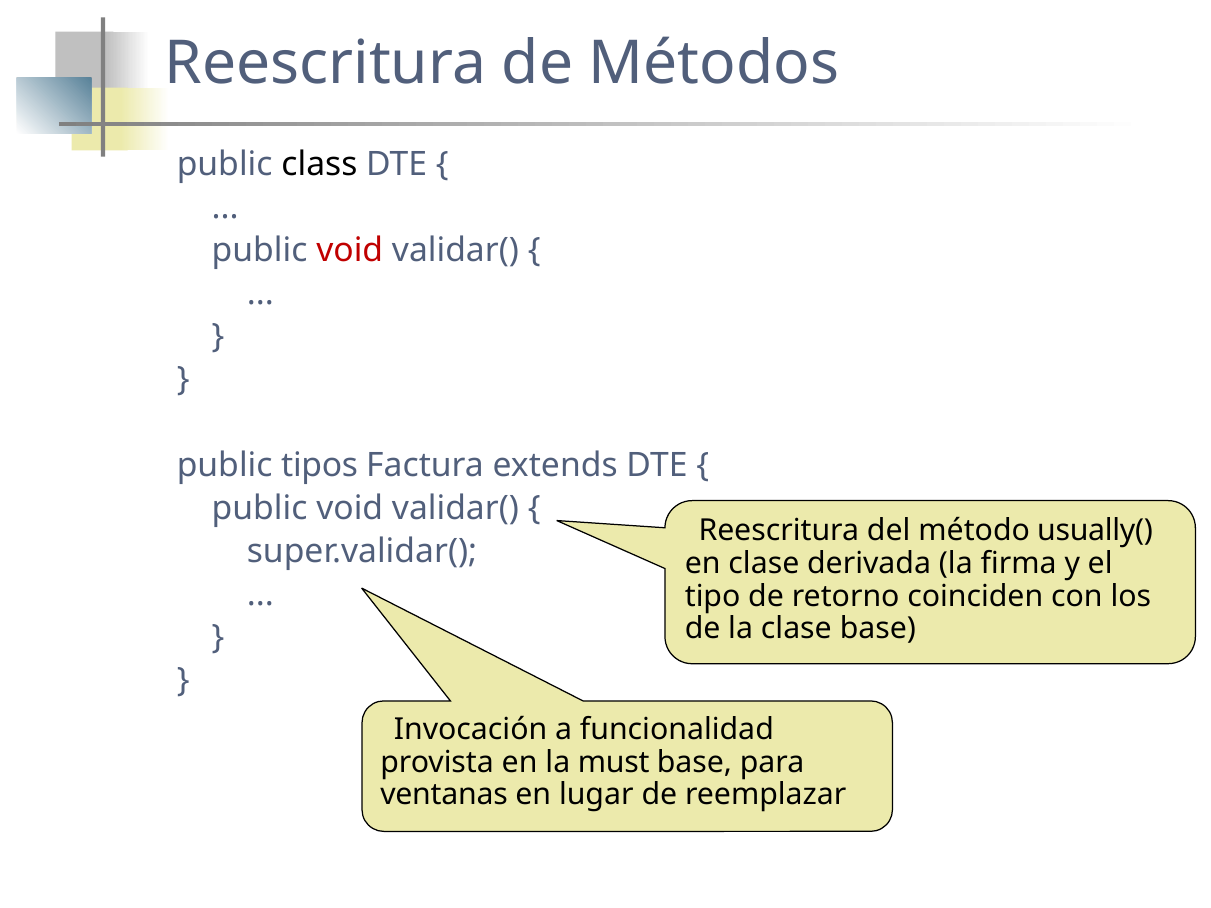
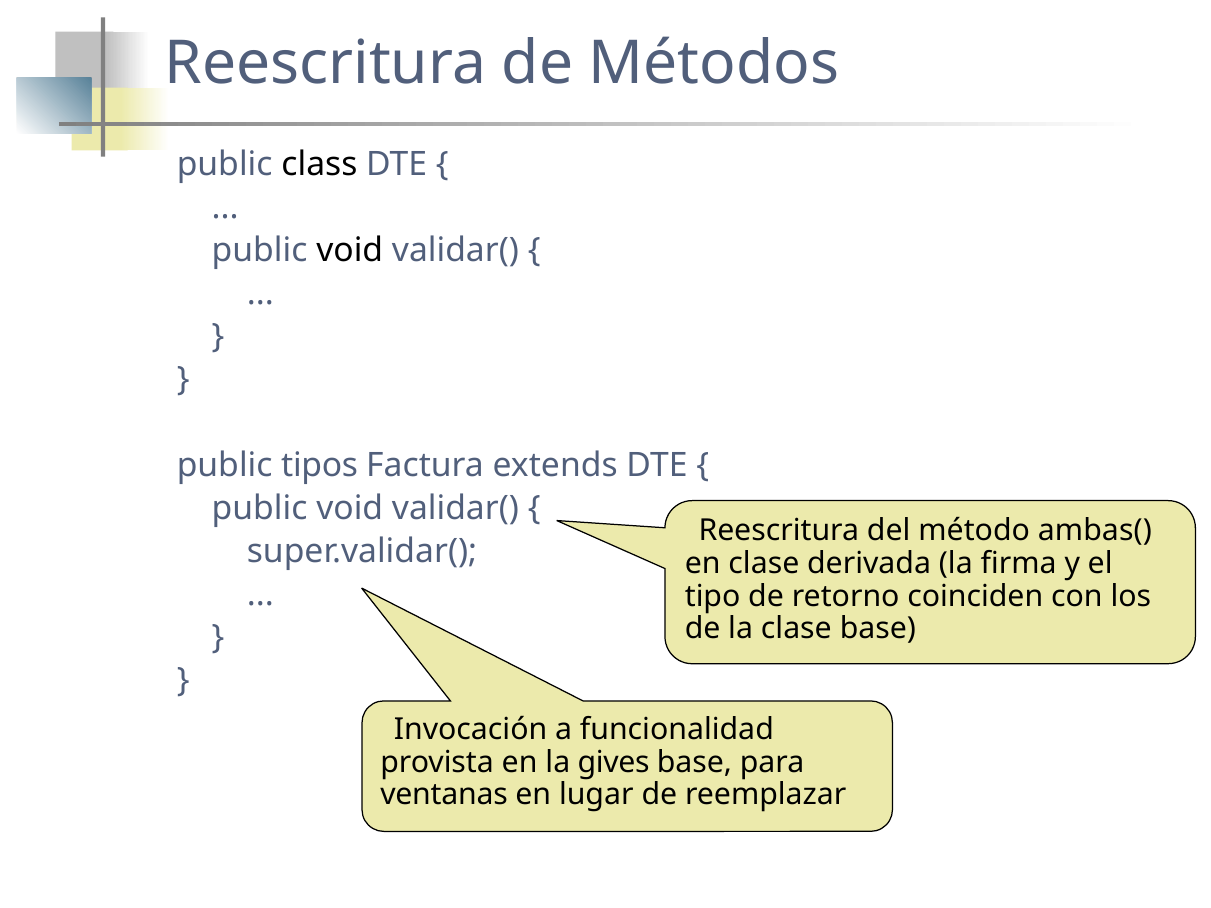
void at (350, 250) colour: red -> black
usually(: usually( -> ambas(
must: must -> gives
